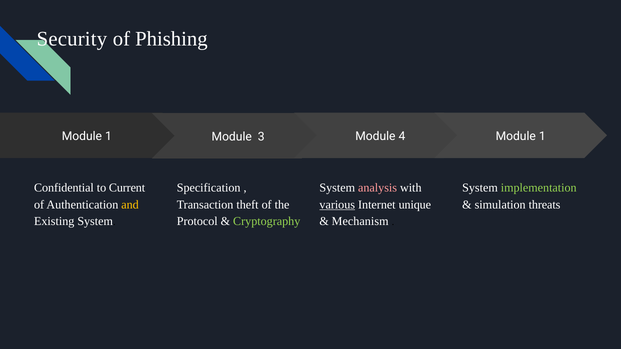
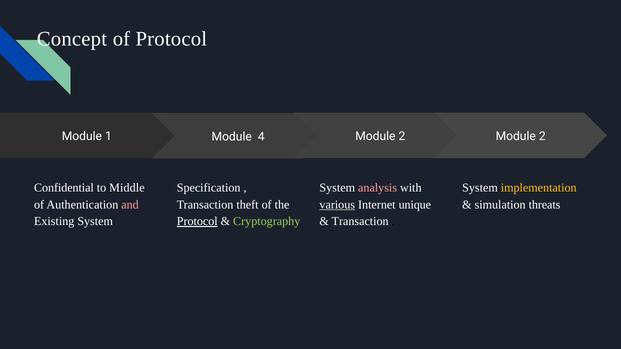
Security: Security -> Concept
of Phishing: Phishing -> Protocol
4 at (402, 136): 4 -> 2
1 at (542, 136): 1 -> 2
3: 3 -> 4
Current: Current -> Middle
implementation colour: light green -> yellow
and colour: yellow -> pink
Protocol at (197, 221) underline: none -> present
Mechanism at (360, 221): Mechanism -> Transaction
